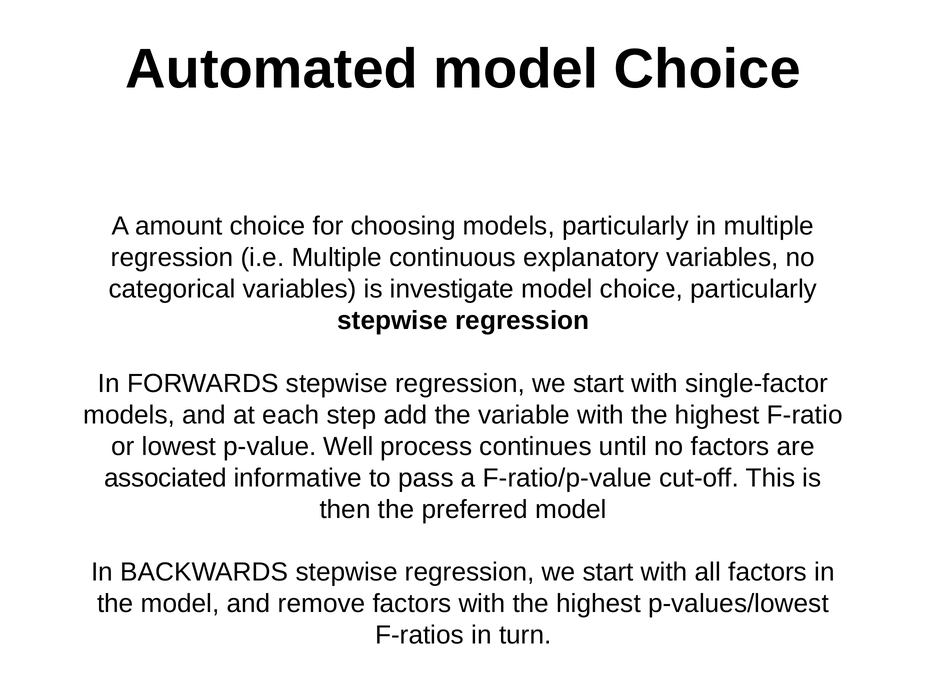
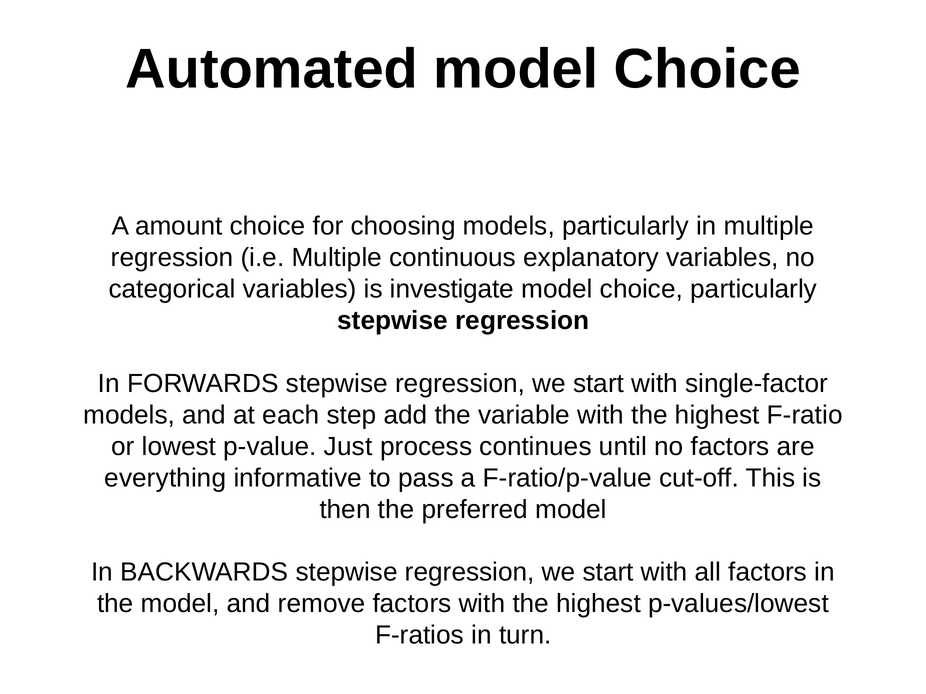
Well: Well -> Just
associated: associated -> everything
